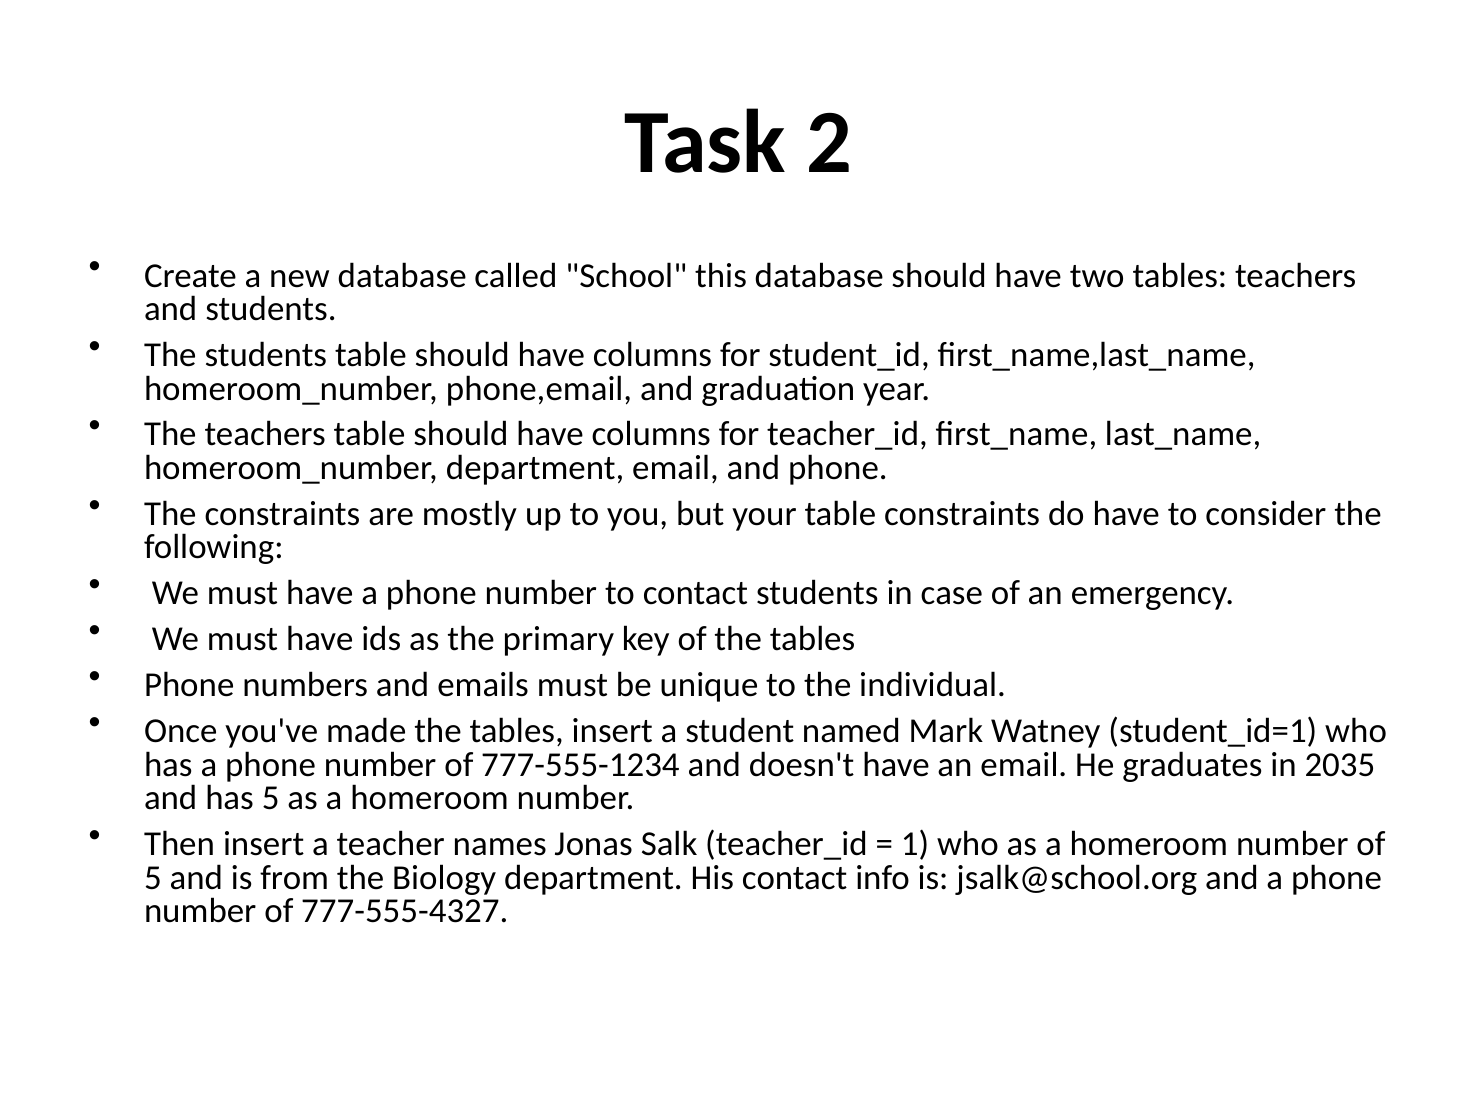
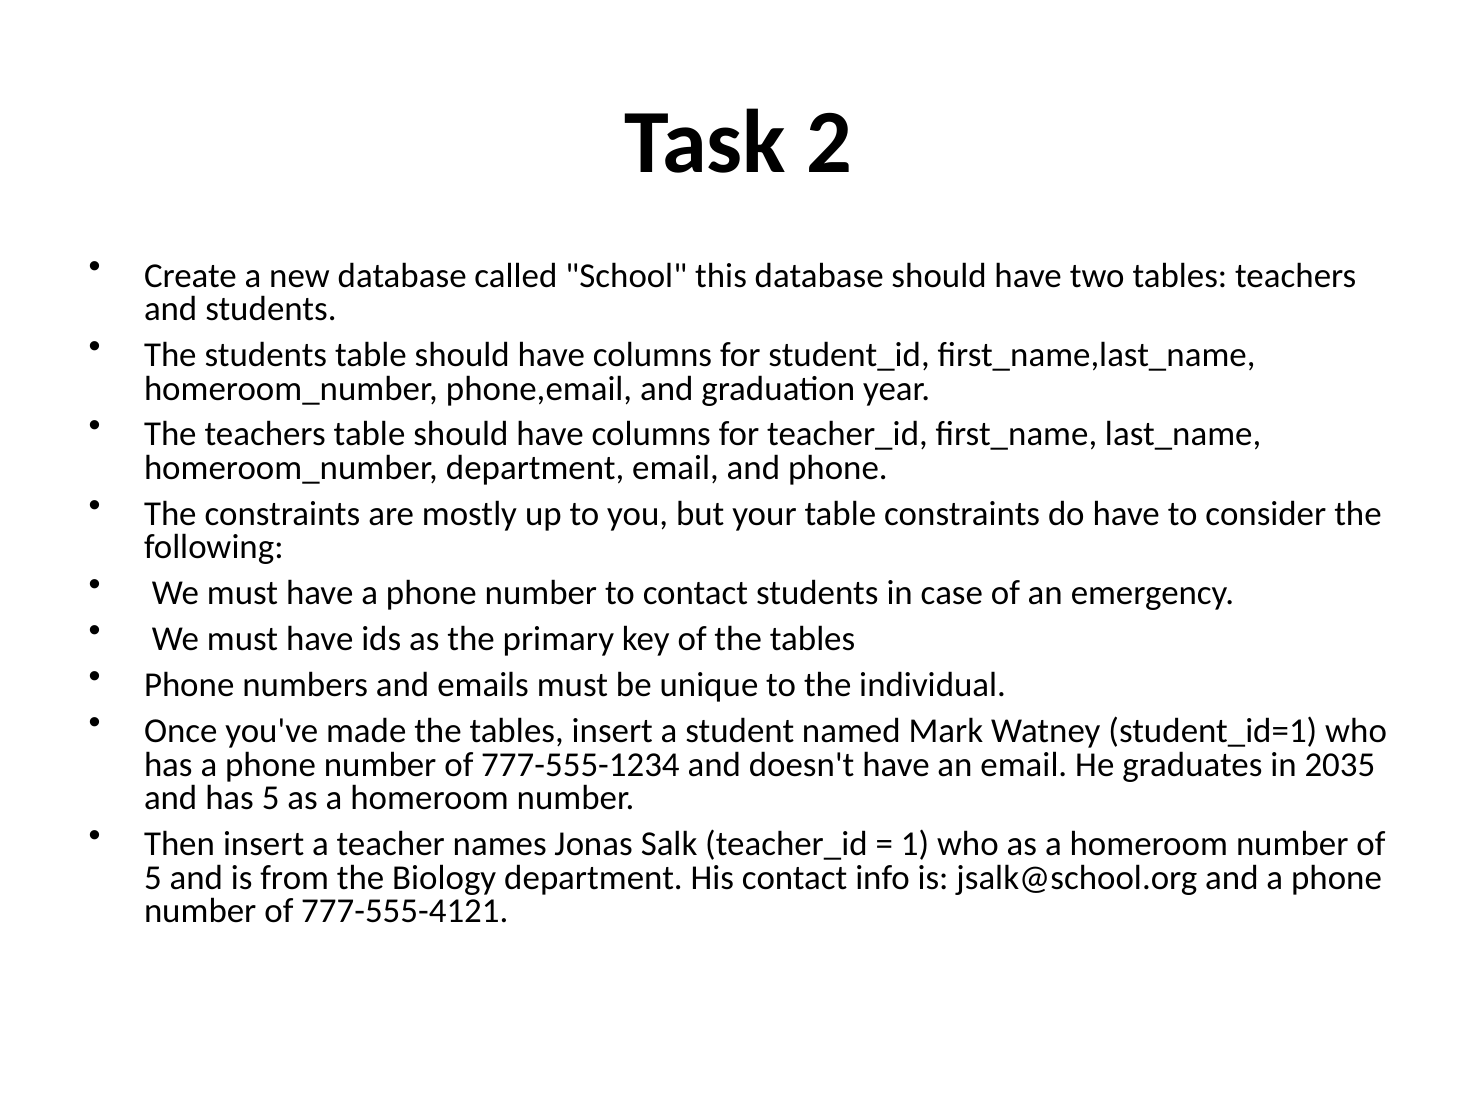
777-555-4327: 777-555-4327 -> 777-555-4121
